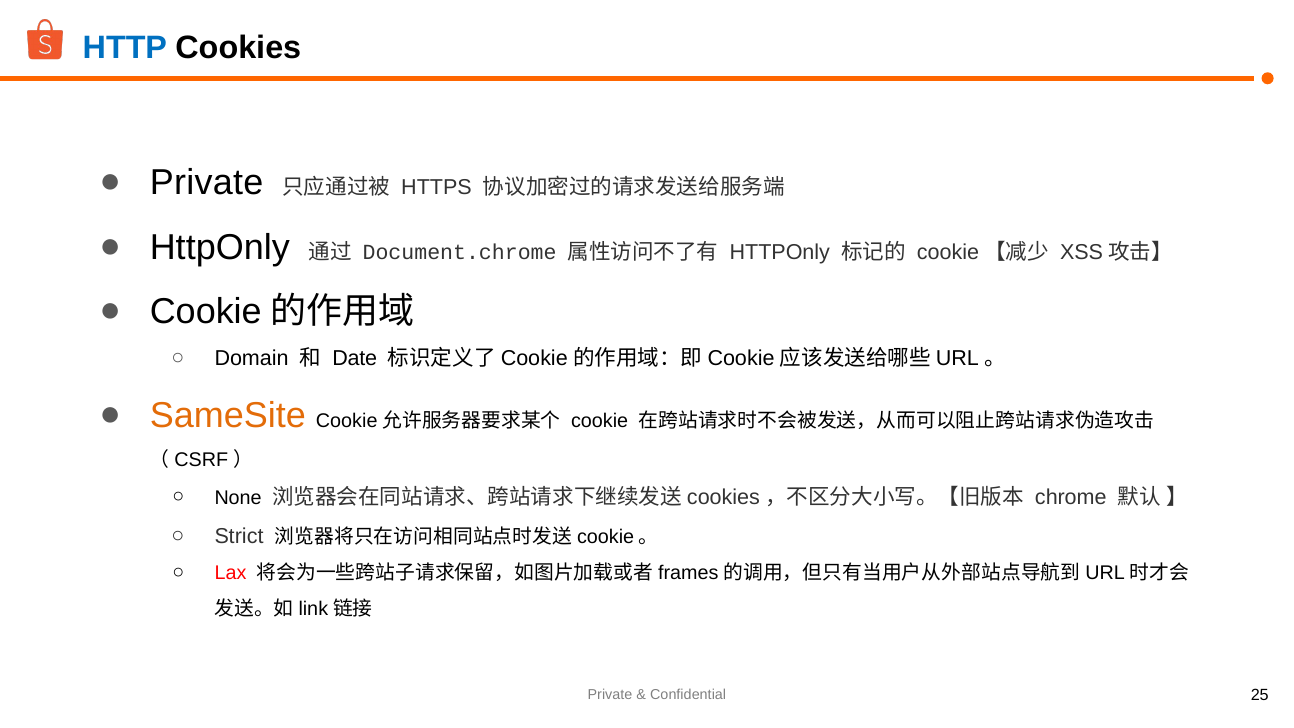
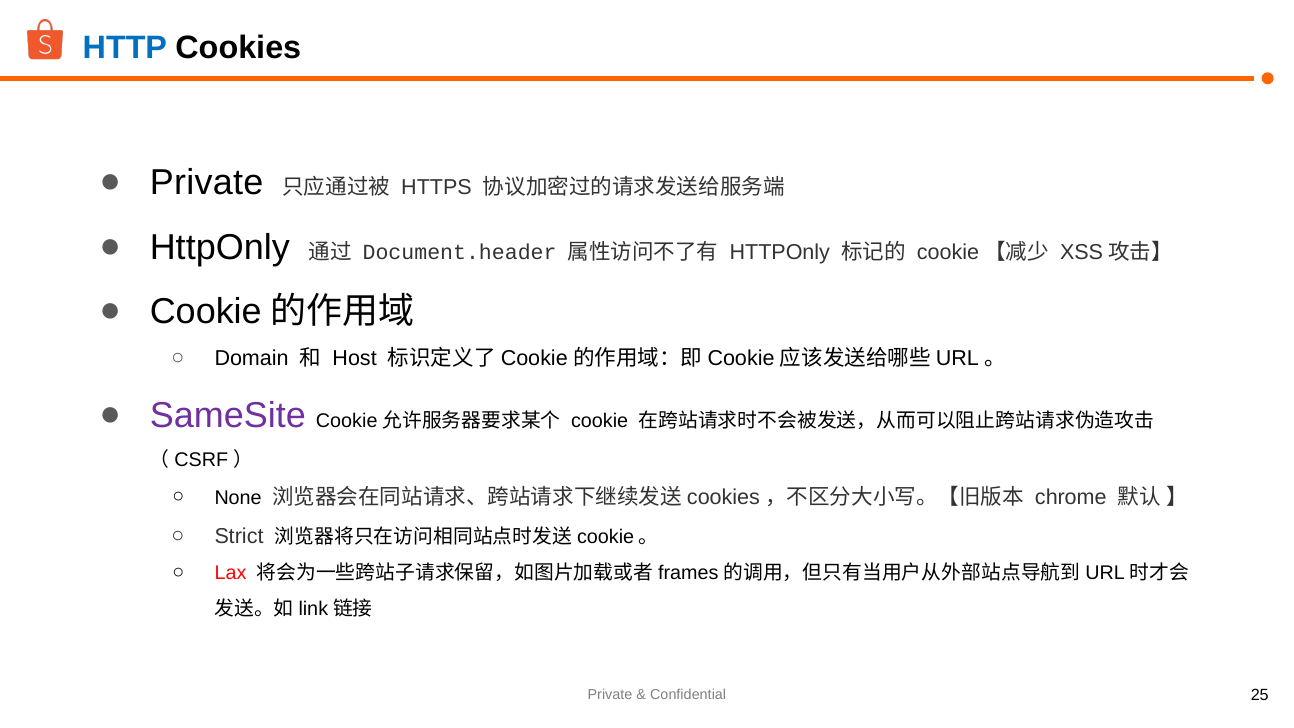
Document.chrome: Document.chrome -> Document.header
Date: Date -> Host
SameSite colour: orange -> purple
